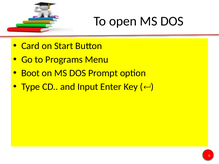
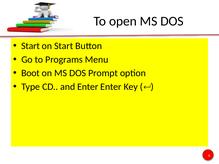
Card at (30, 46): Card -> Start
and Input: Input -> Enter
